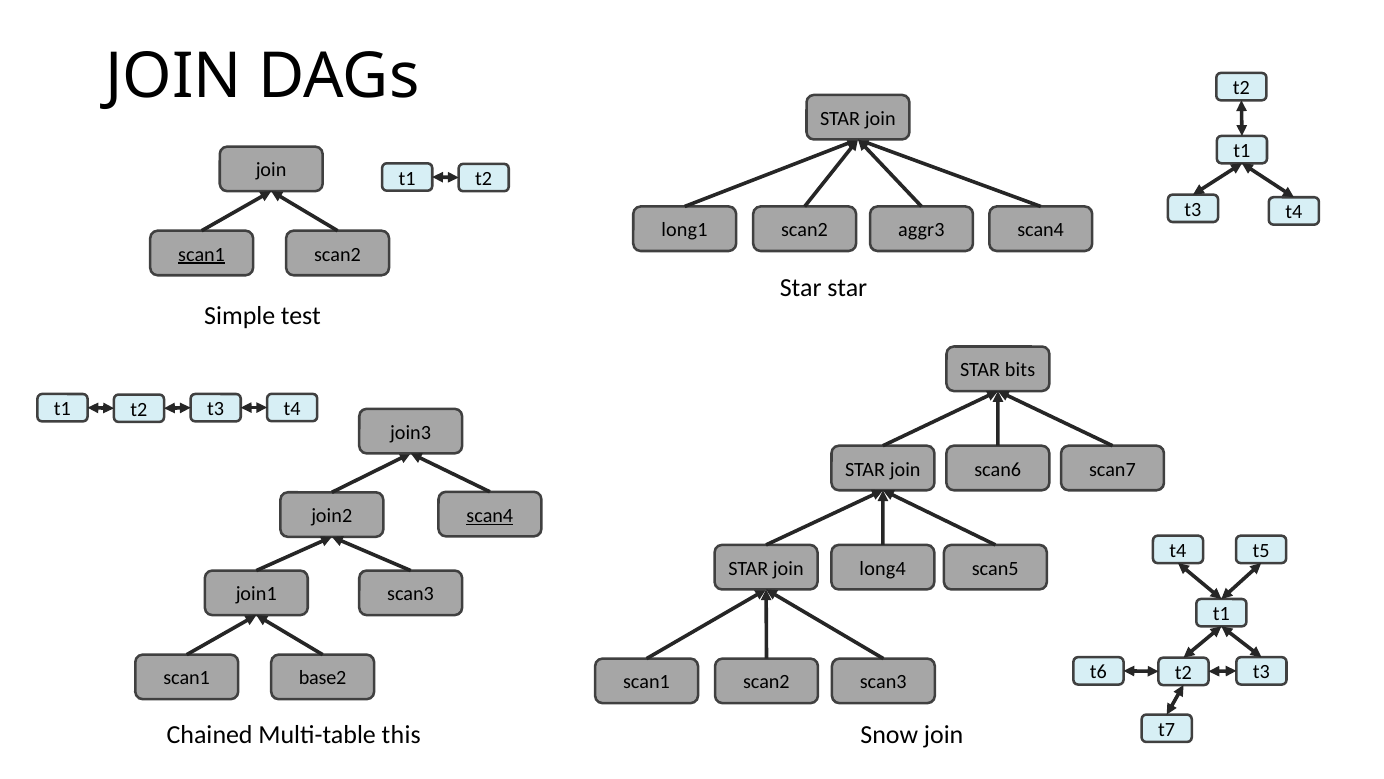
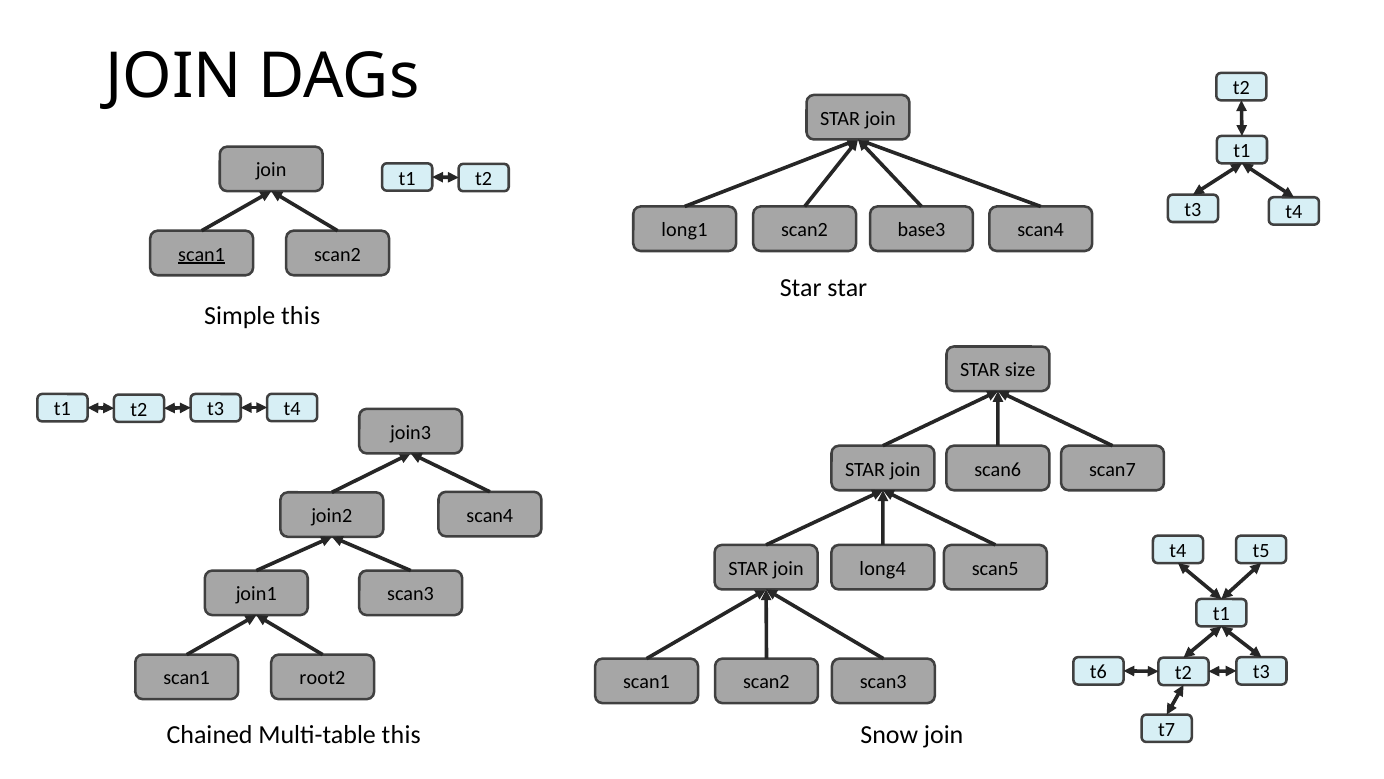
aggr3: aggr3 -> base3
Simple test: test -> this
bits: bits -> size
scan4 at (490, 515) underline: present -> none
base2: base2 -> root2
